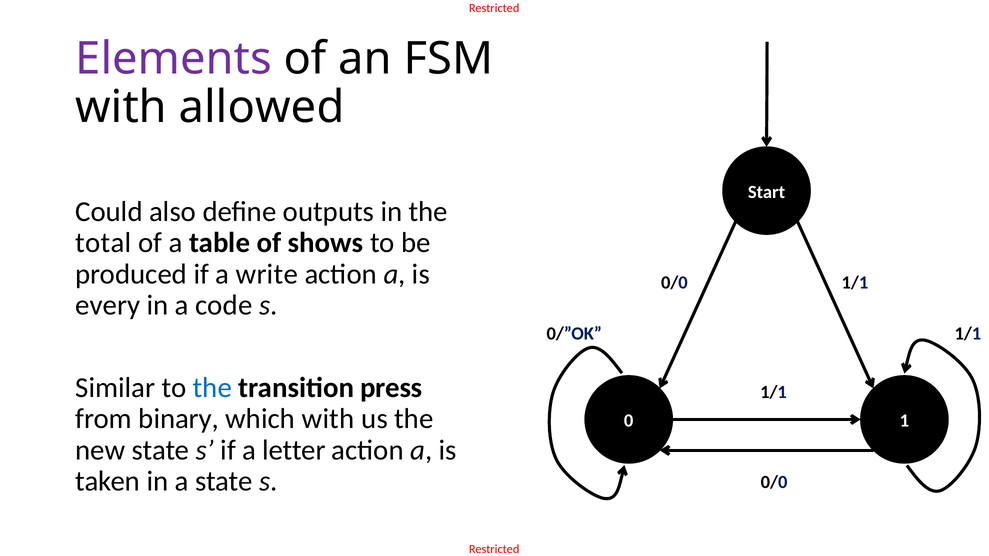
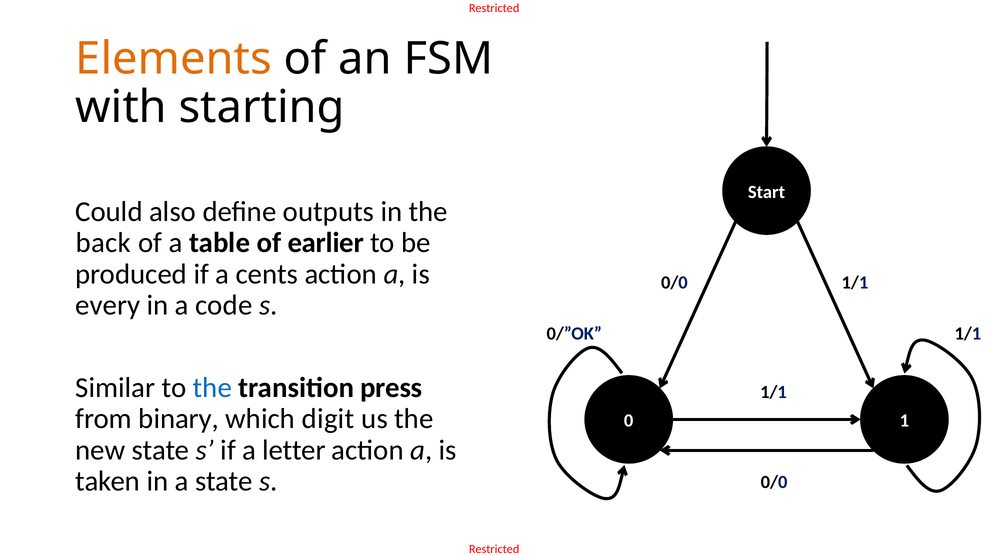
Elements colour: purple -> orange
allowed: allowed -> starting
total: total -> back
shows: shows -> earlier
write: write -> cents
which with: with -> digit
